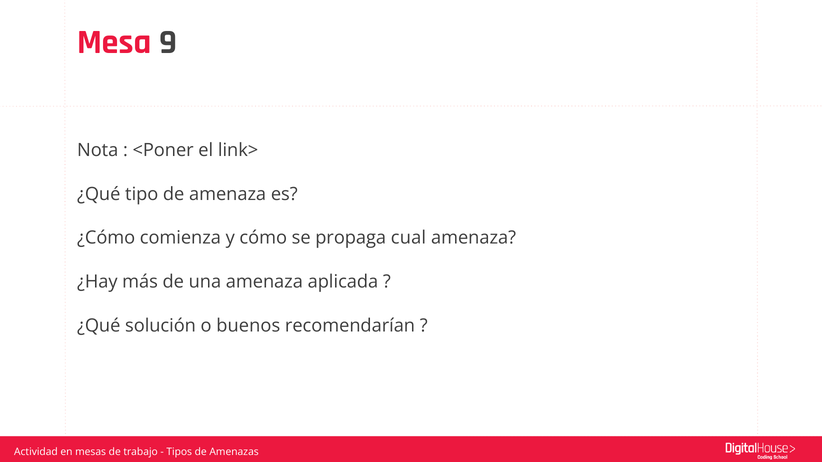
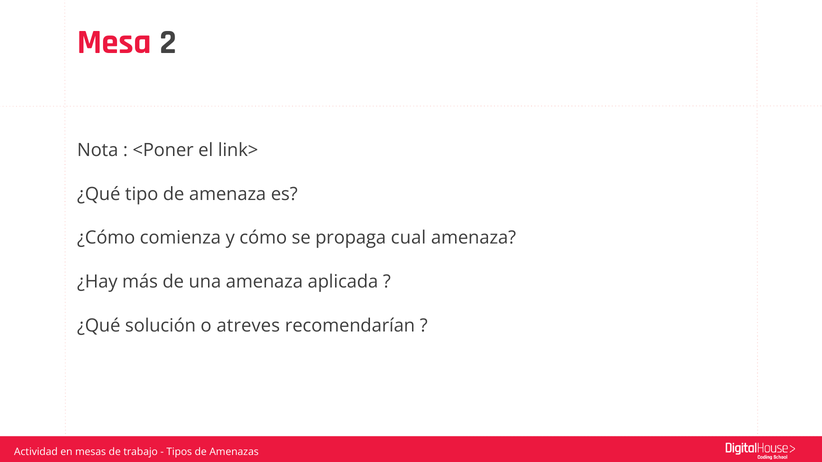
9: 9 -> 2
buenos: buenos -> atreves
